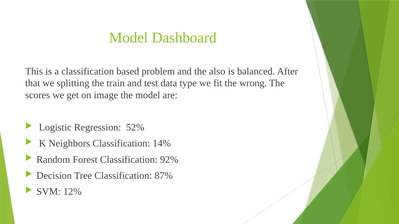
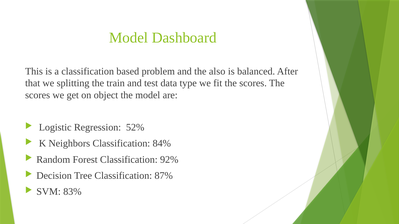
fit the wrong: wrong -> scores
image: image -> object
14%: 14% -> 84%
12%: 12% -> 83%
